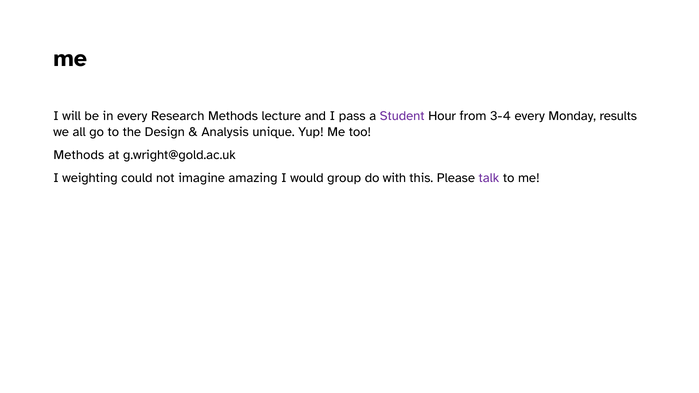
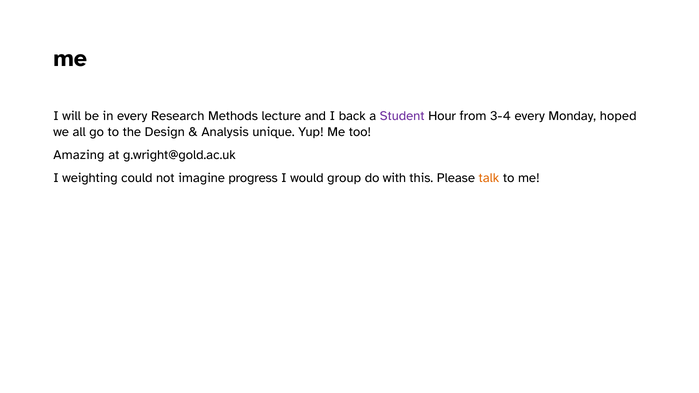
pass: pass -> back
results: results -> hoped
Methods at (79, 155): Methods -> Amazing
amazing: amazing -> progress
talk colour: purple -> orange
